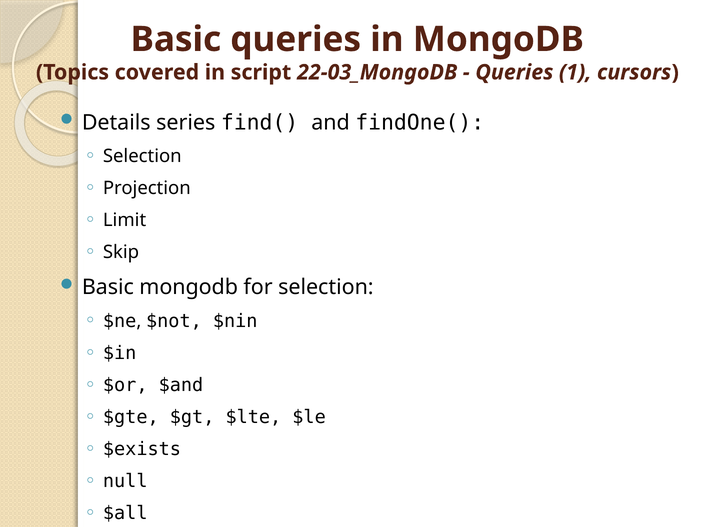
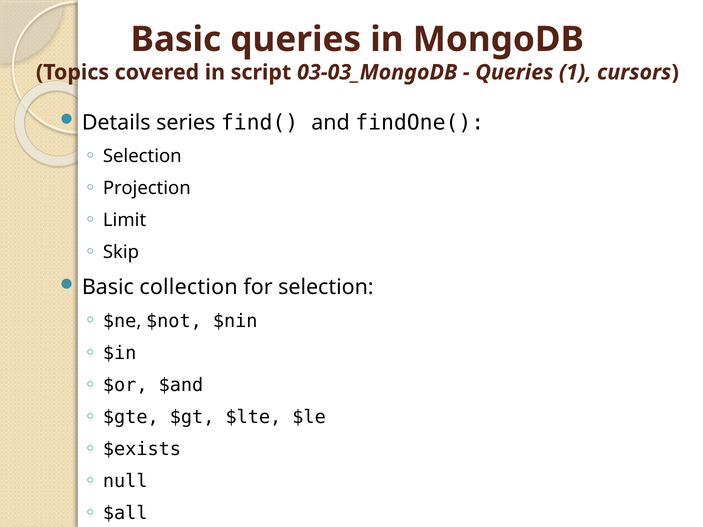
22-03_MongoDB: 22-03_MongoDB -> 03-03_MongoDB
Basic mongodb: mongodb -> collection
